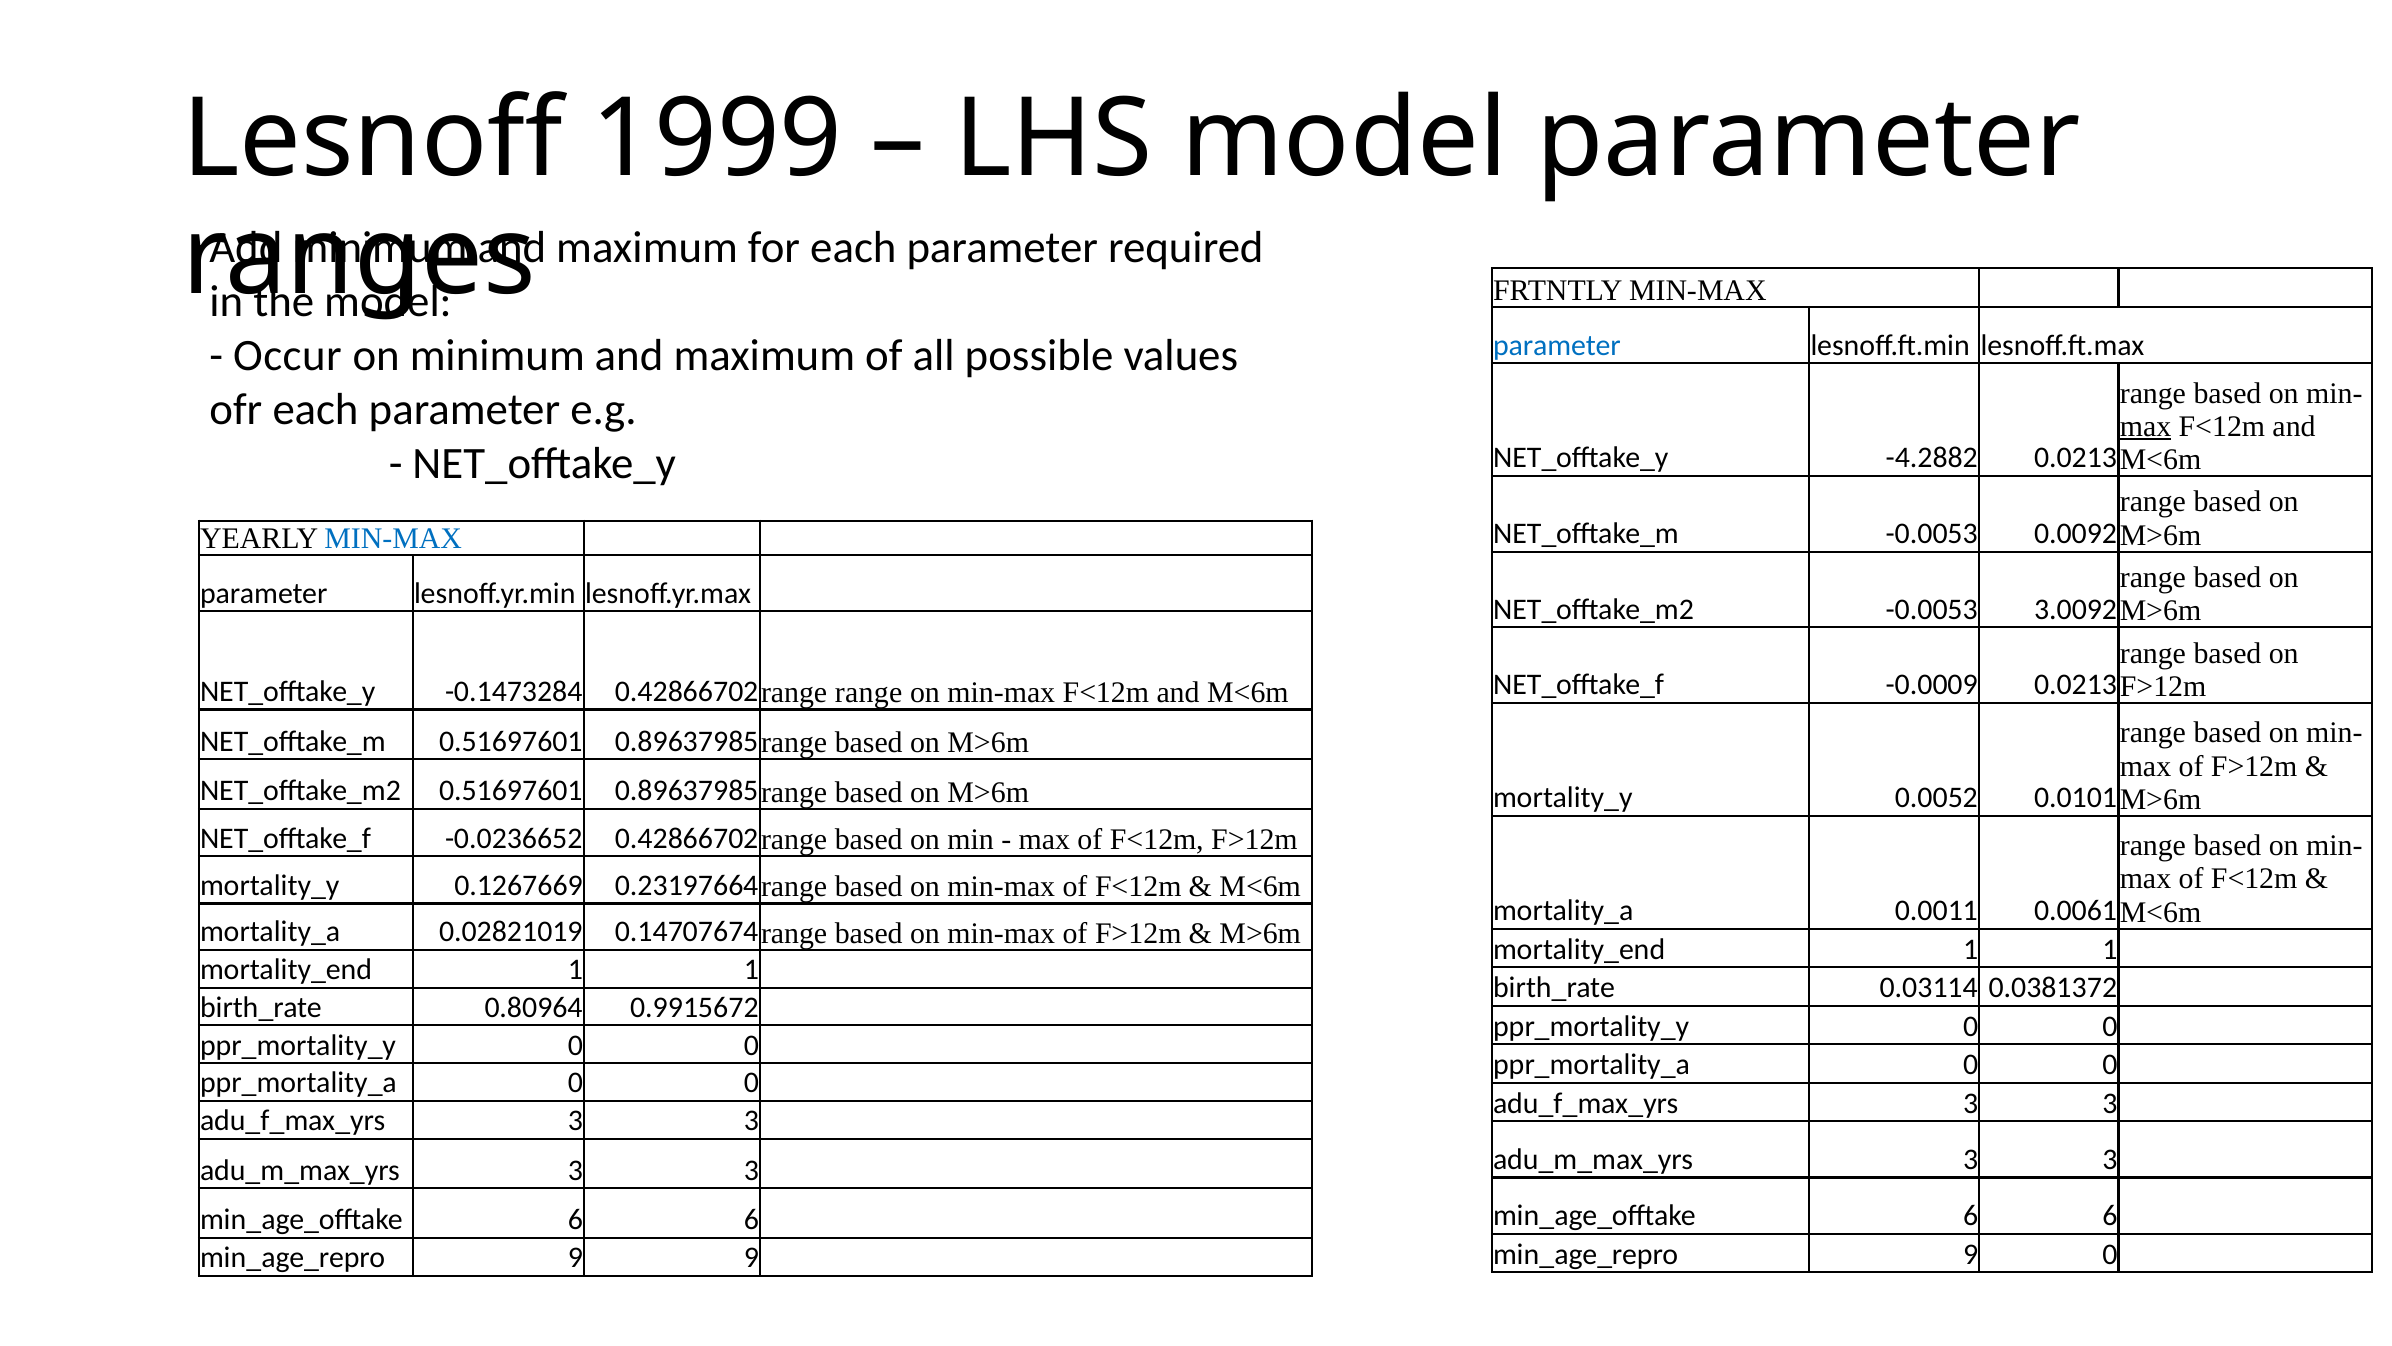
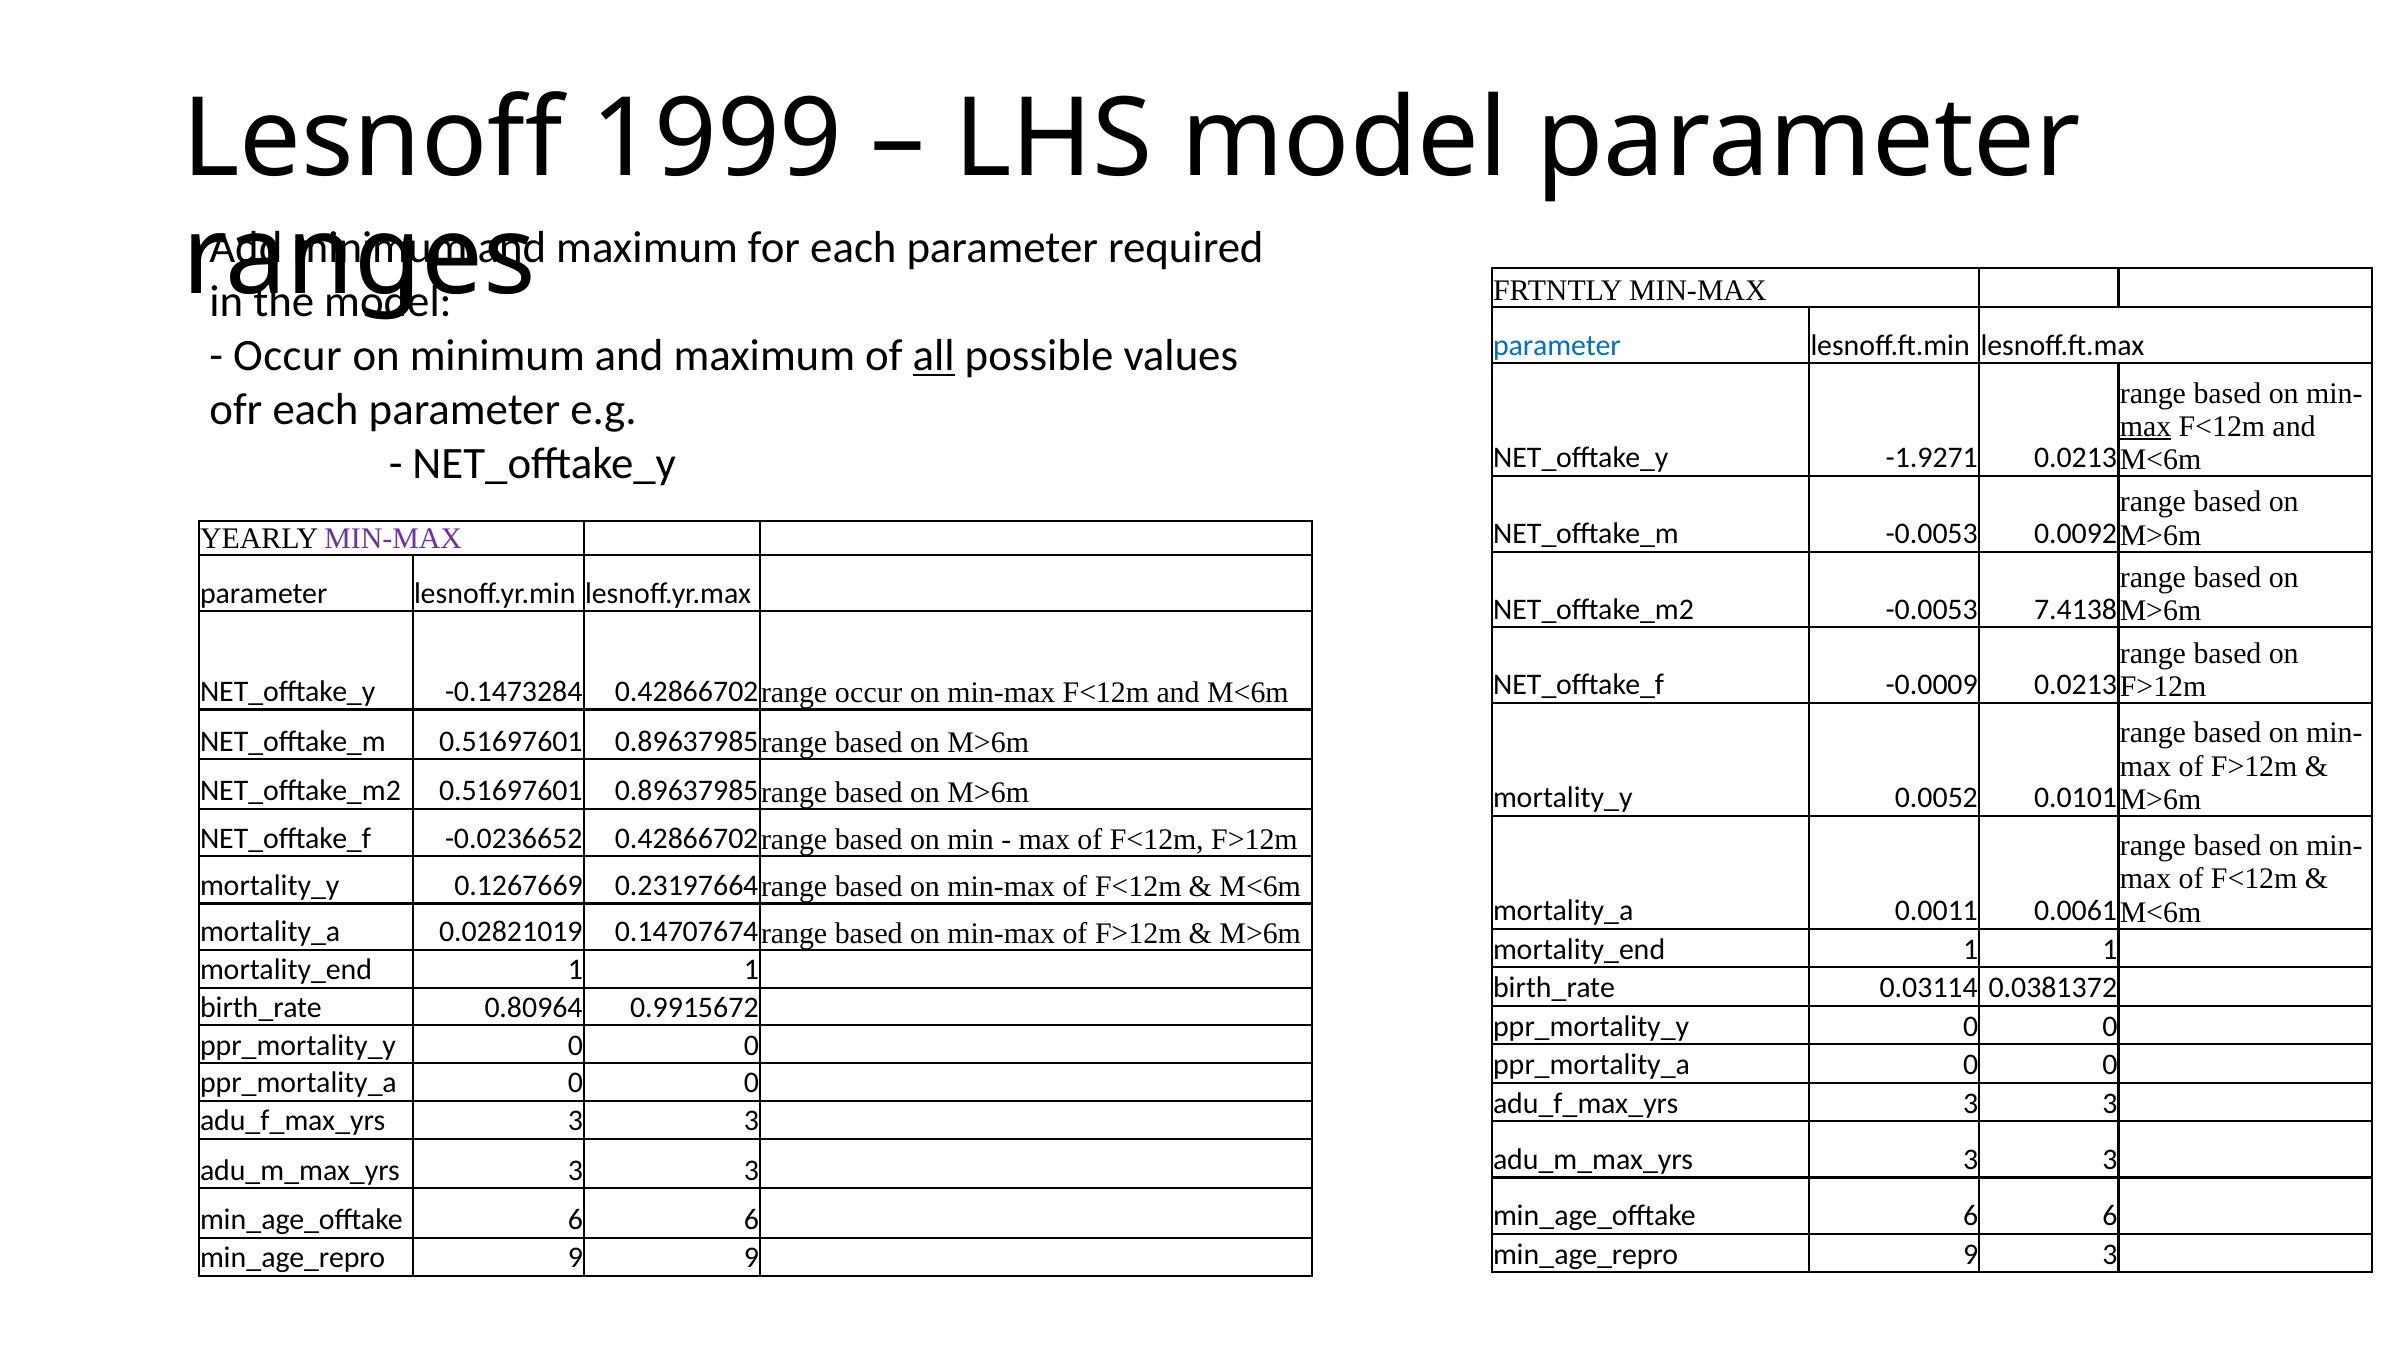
all underline: none -> present
-4.2882: -4.2882 -> -1.9271
MIN-MAX at (393, 539) colour: blue -> purple
3.0092: 3.0092 -> 7.4138
range at (869, 693): range -> occur
9 0: 0 -> 3
